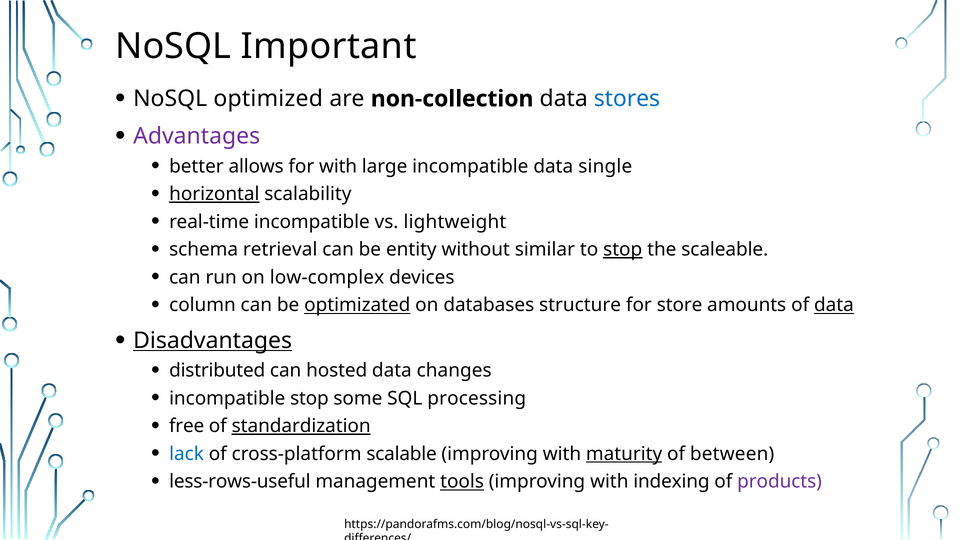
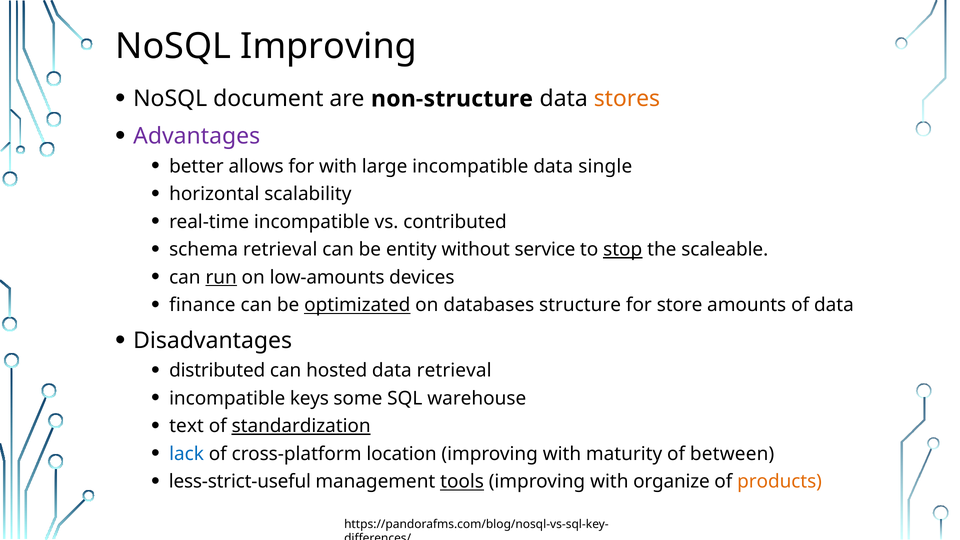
NoSQL Important: Important -> Improving
optimized: optimized -> document
non-collection: non-collection -> non-structure
stores colour: blue -> orange
horizontal underline: present -> none
lightweight: lightweight -> contributed
similar: similar -> service
run underline: none -> present
low-complex: low-complex -> low-amounts
column: column -> finance
data at (834, 305) underline: present -> none
Disadvantages underline: present -> none
data changes: changes -> retrieval
incompatible stop: stop -> keys
processing: processing -> warehouse
free: free -> text
scalable: scalable -> location
maturity underline: present -> none
less-rows-useful: less-rows-useful -> less-strict-useful
indexing: indexing -> organize
products colour: purple -> orange
